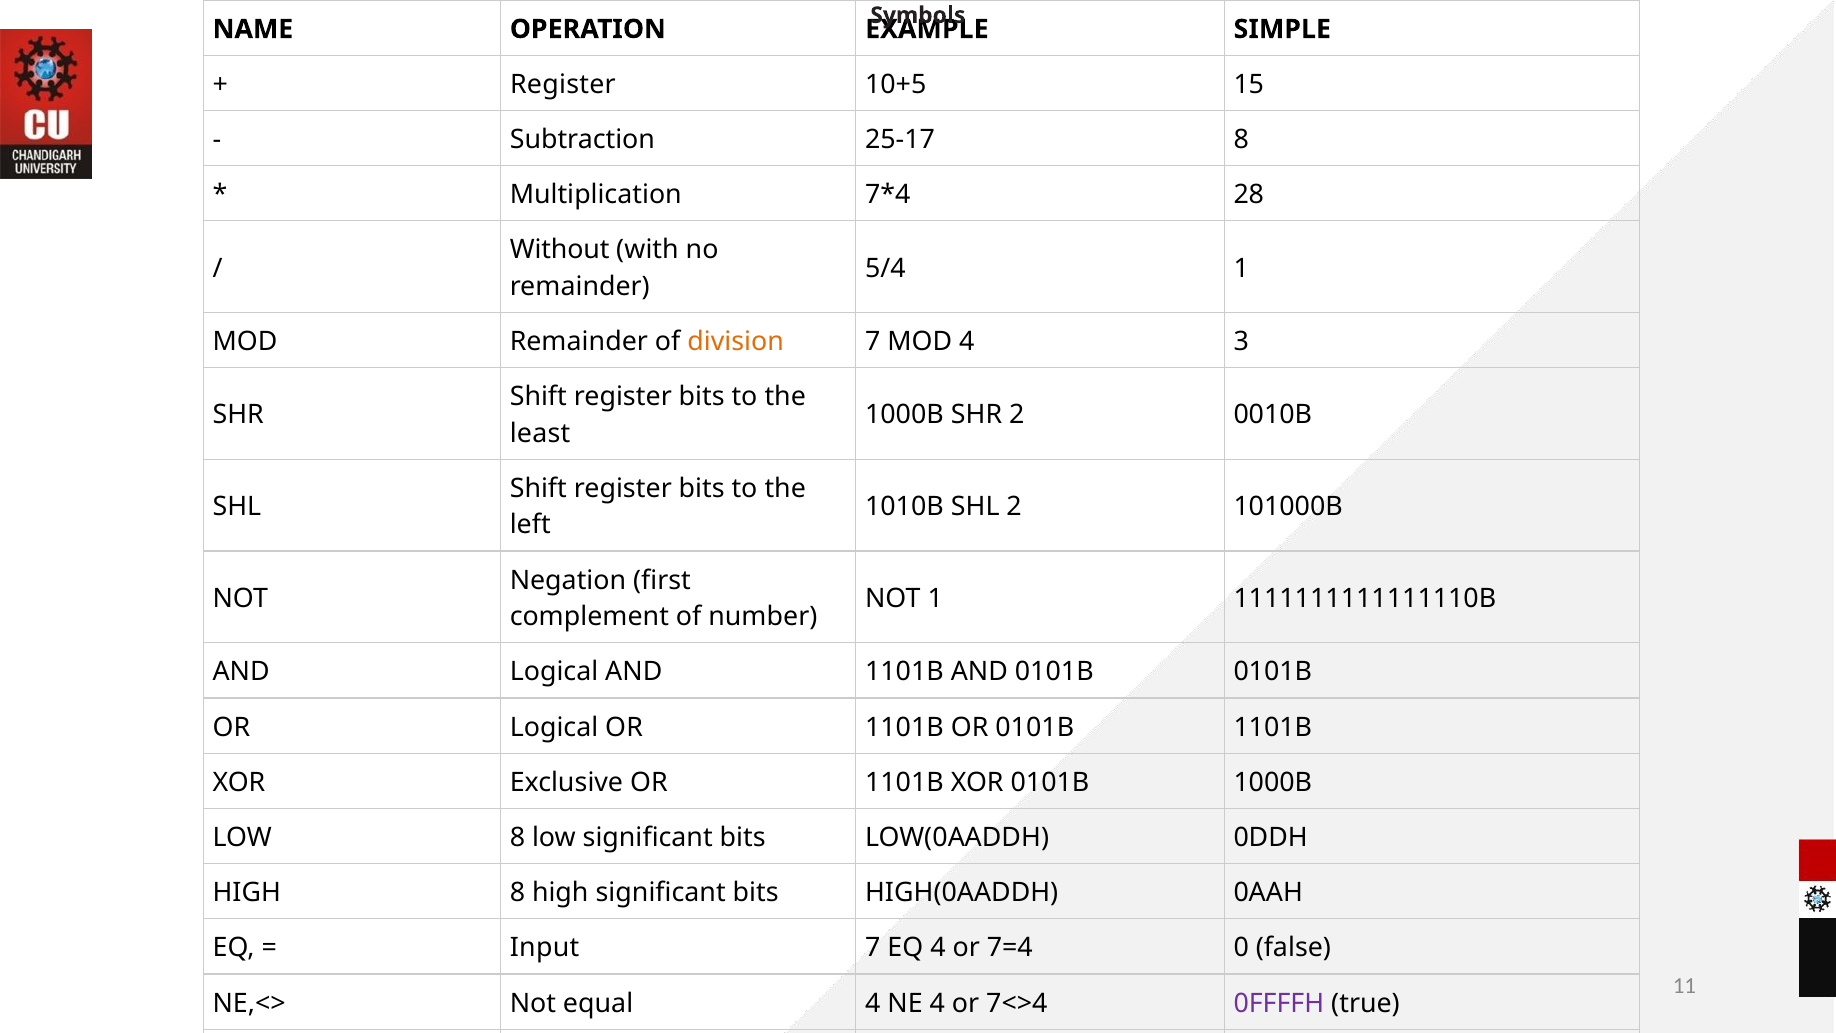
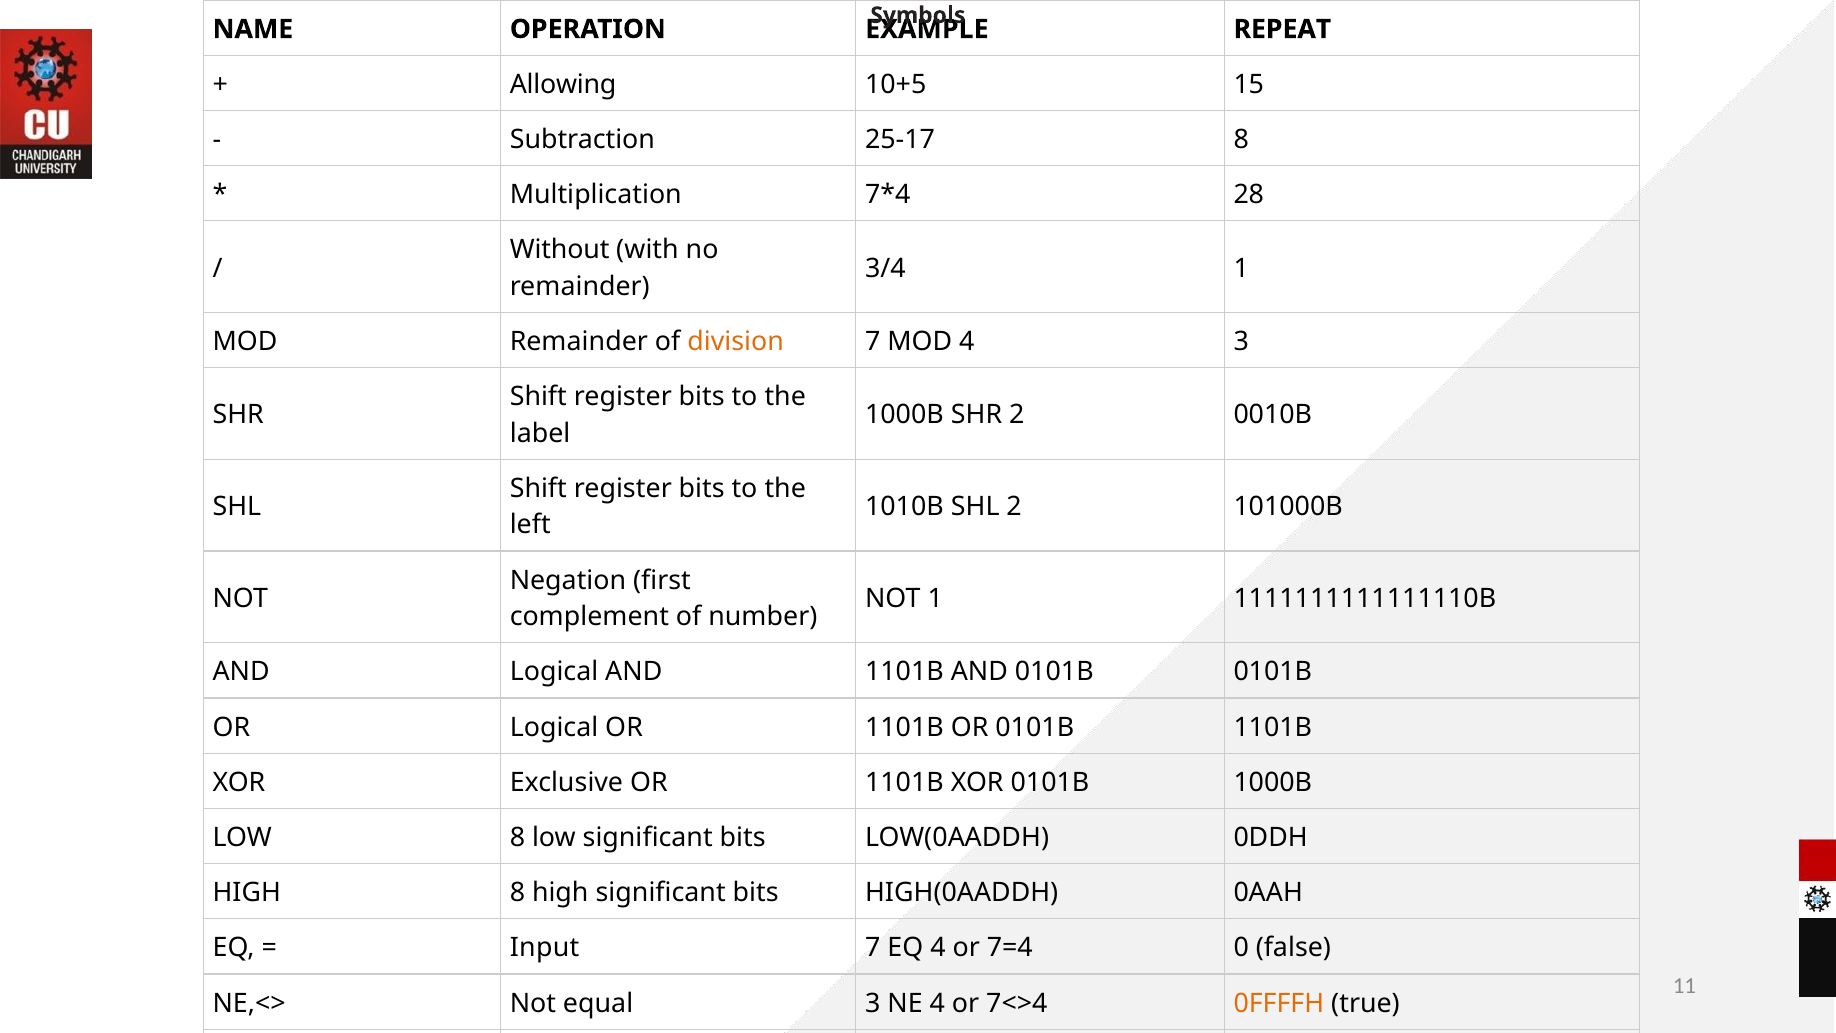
SIMPLE: SIMPLE -> REPEAT
Register at (563, 84): Register -> Allowing
5/4: 5/4 -> 3/4
least: least -> label
equal 4: 4 -> 3
0FFFFH at (1279, 1003) colour: purple -> orange
